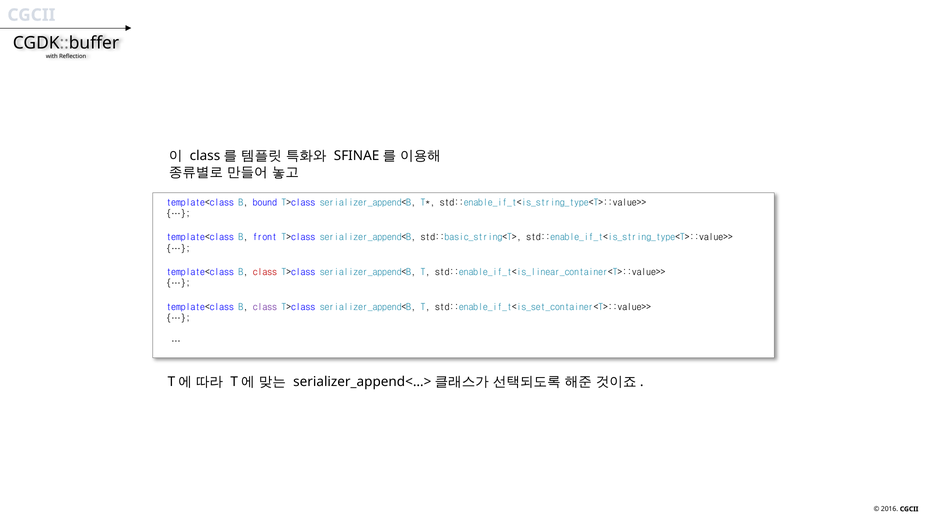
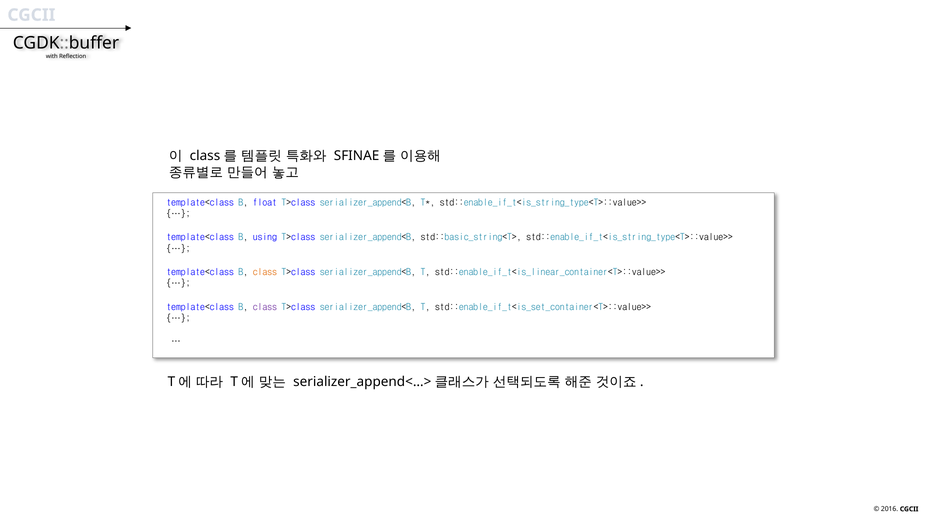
bound: bound -> float
front: front -> using
class at (265, 272) colour: red -> orange
